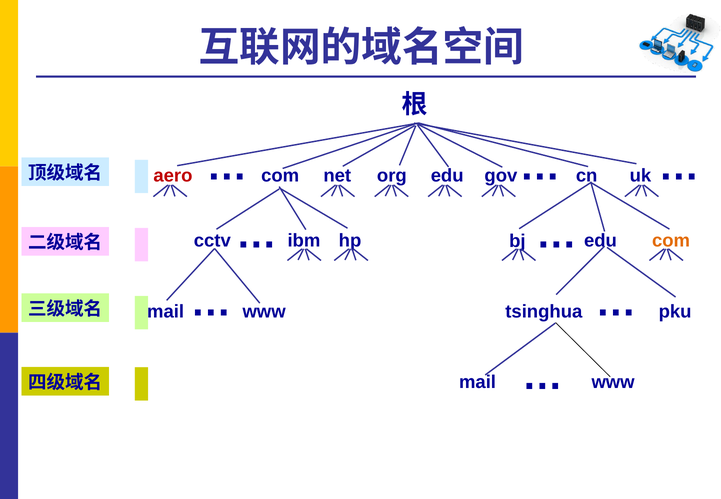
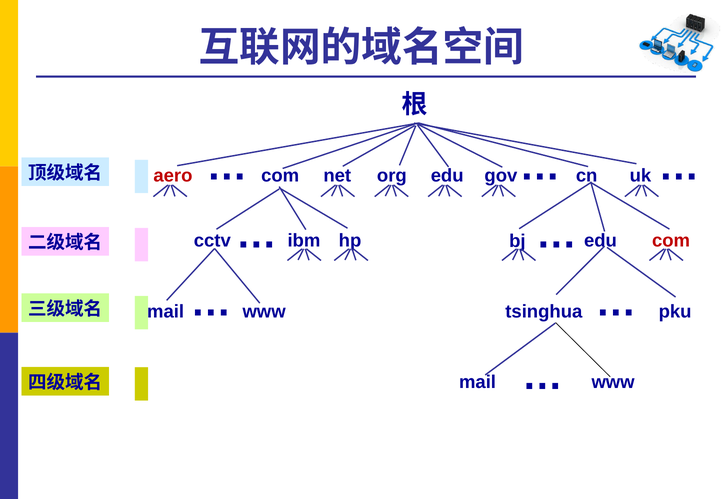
com at (671, 241) colour: orange -> red
